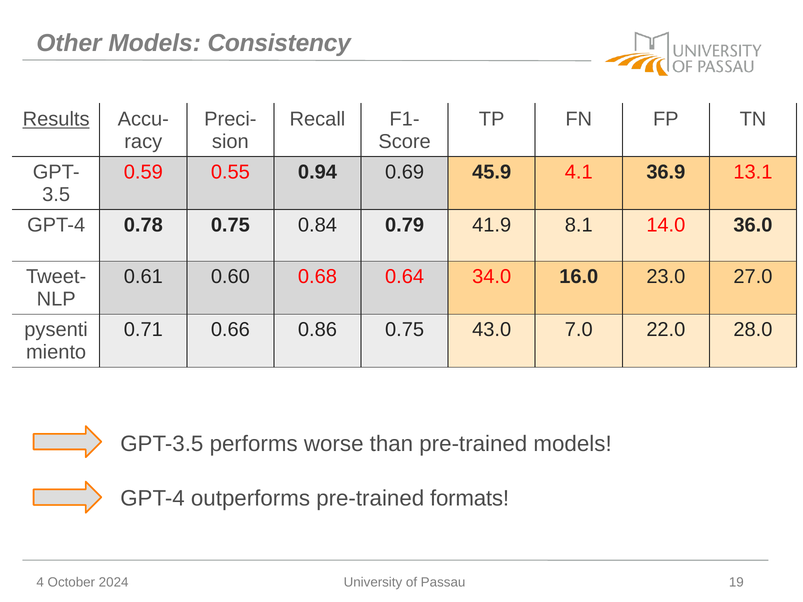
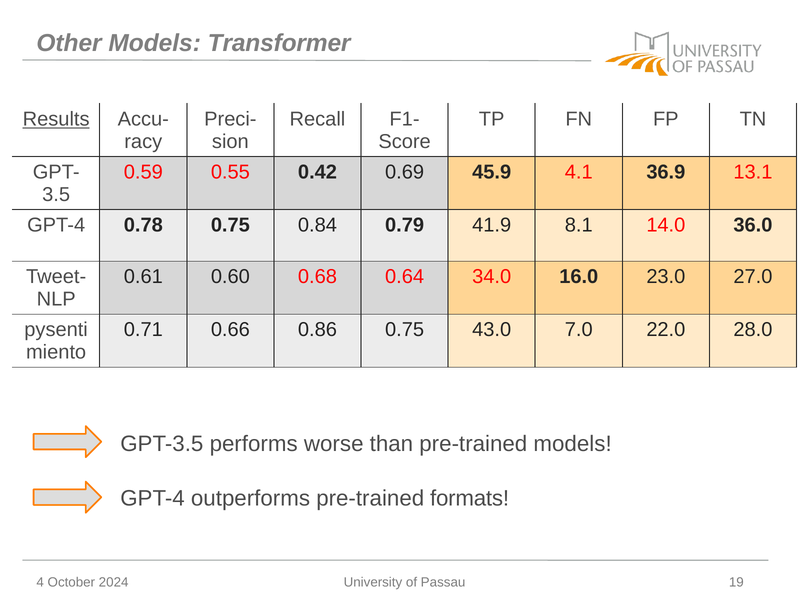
Consistency: Consistency -> Transformer
0.94: 0.94 -> 0.42
